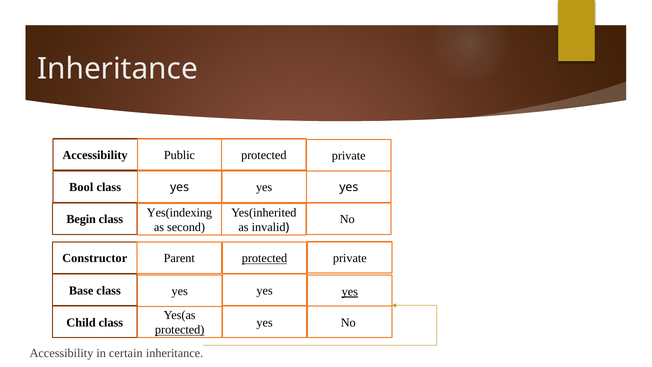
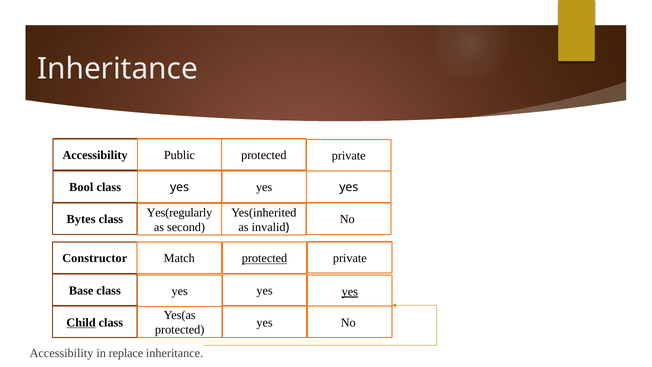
Yes(indexing: Yes(indexing -> Yes(regularly
Begin: Begin -> Bytes
Parent: Parent -> Match
Child underline: none -> present
protected at (180, 330) underline: present -> none
certain: certain -> replace
